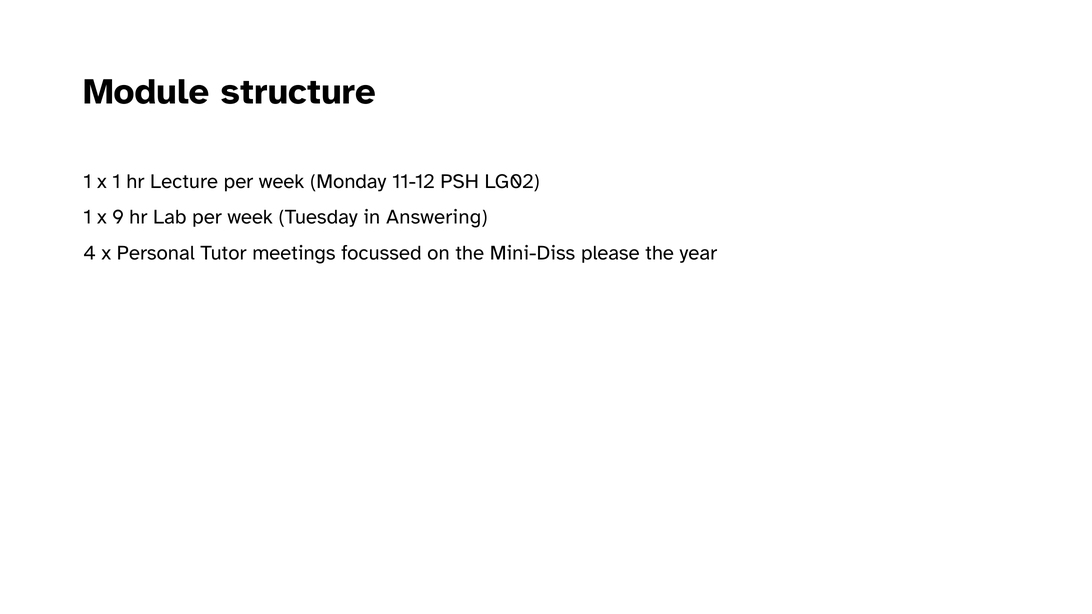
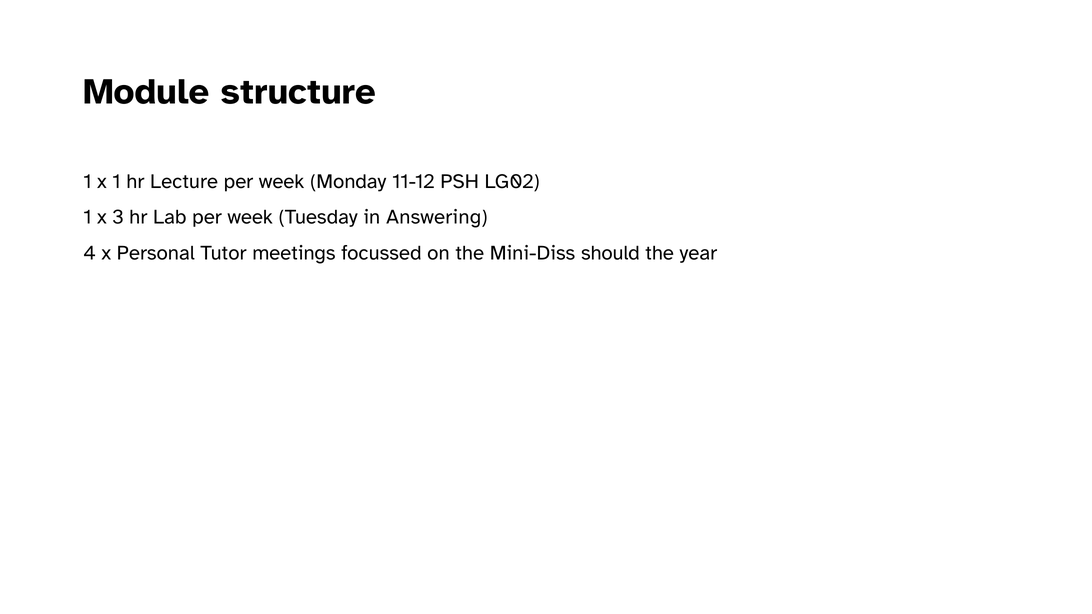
9: 9 -> 3
please: please -> should
